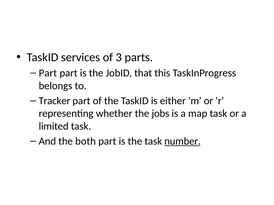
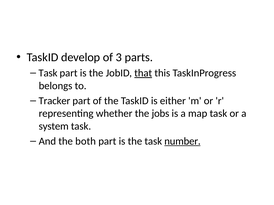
services: services -> develop
Part at (48, 73): Part -> Task
that underline: none -> present
limited: limited -> system
